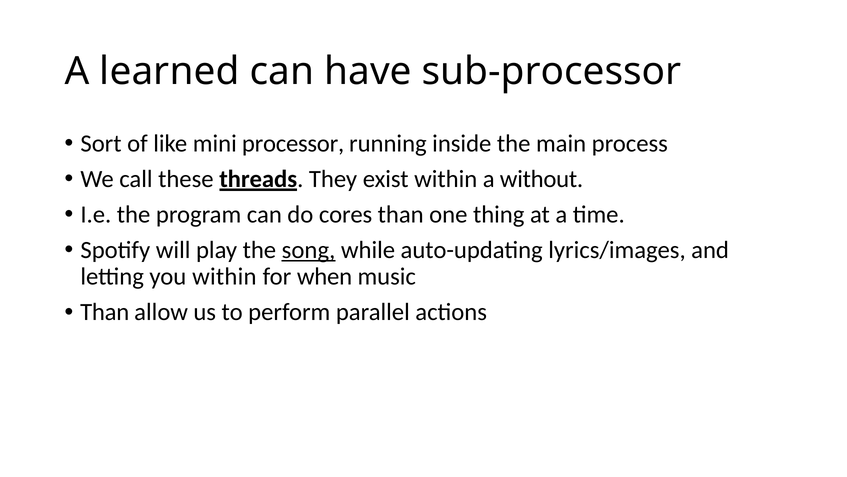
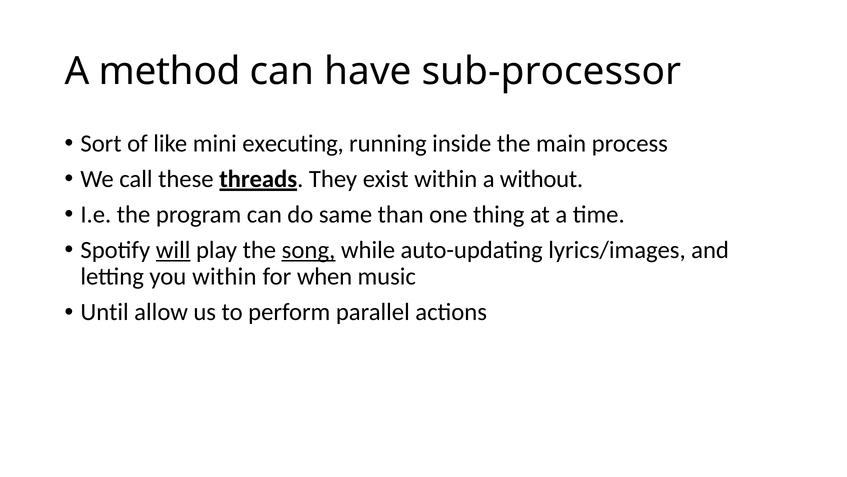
learned: learned -> method
processor: processor -> executing
cores: cores -> same
will underline: none -> present
Than at (105, 312): Than -> Until
